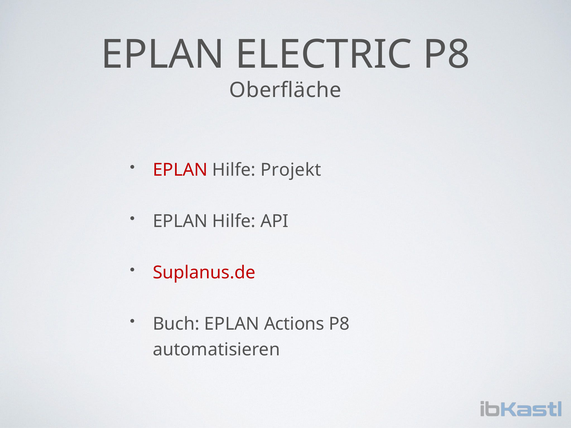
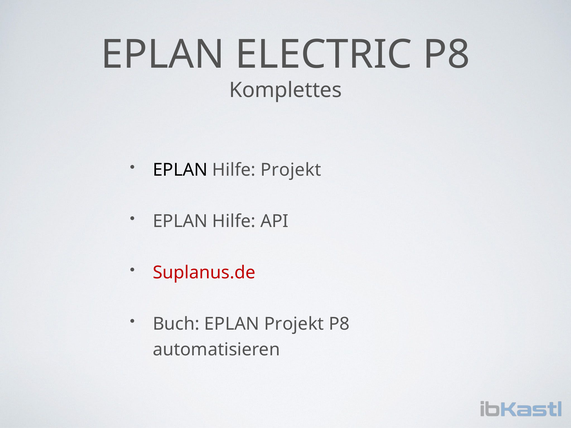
Oberfläche: Oberfläche -> Komplettes
EPLAN at (180, 170) colour: red -> black
EPLAN Actions: Actions -> Projekt
